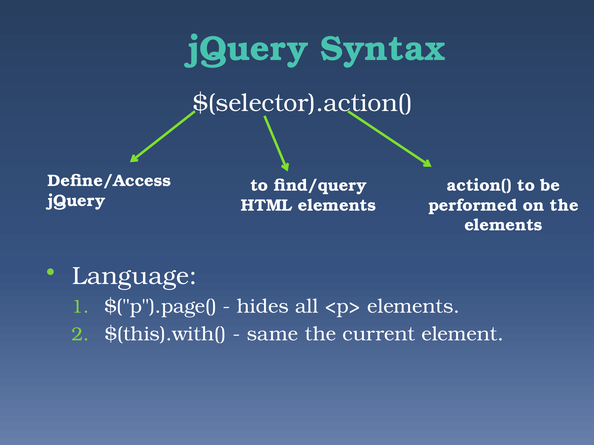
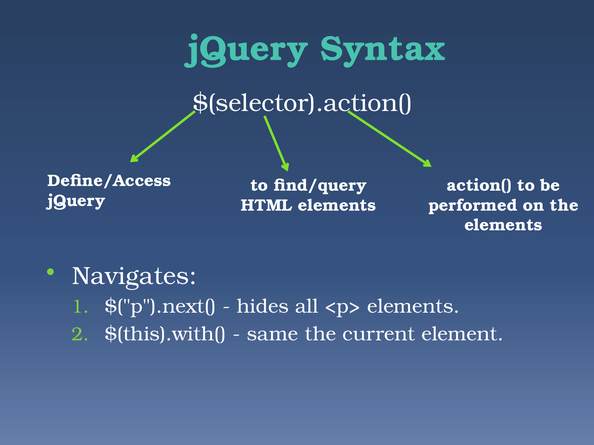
Language: Language -> Navigates
$("p").page(: $("p").page( -> $("p").next(
